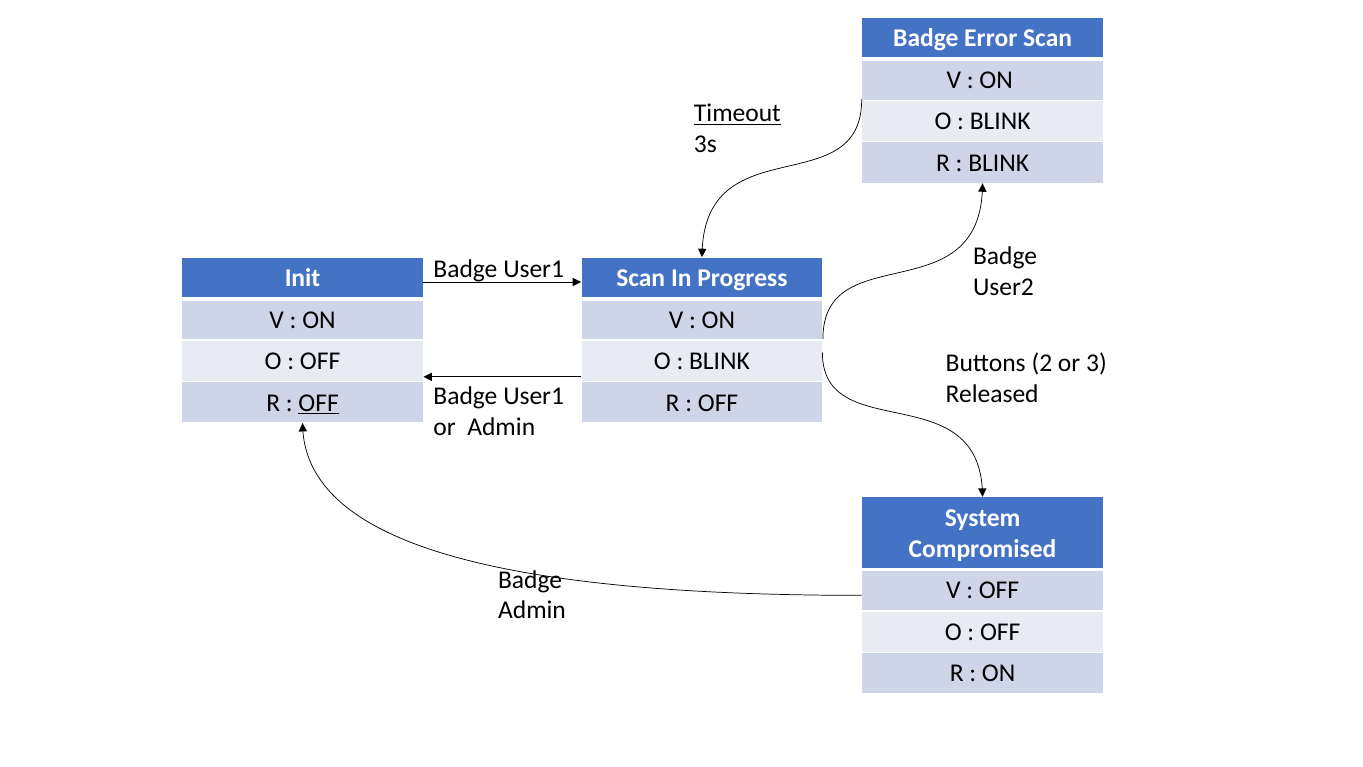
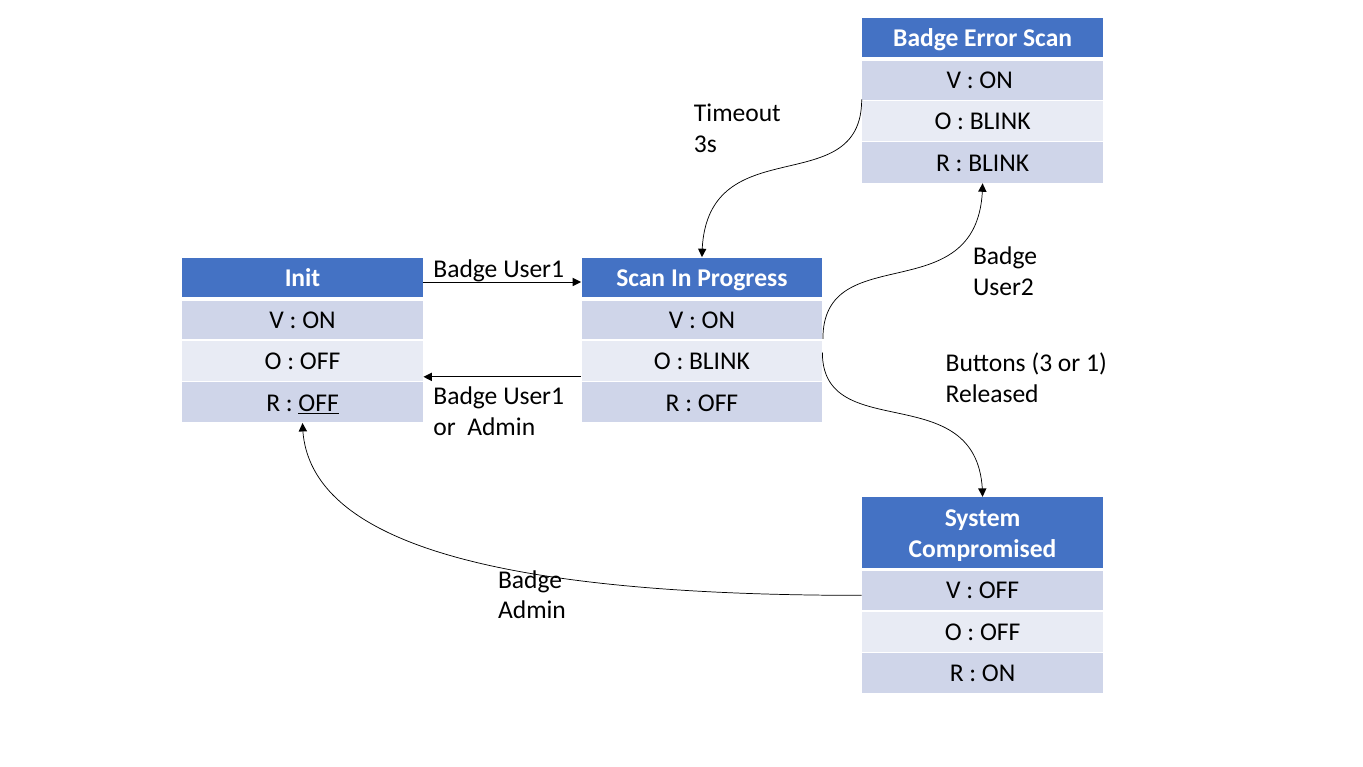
Timeout underline: present -> none
2: 2 -> 3
3: 3 -> 1
